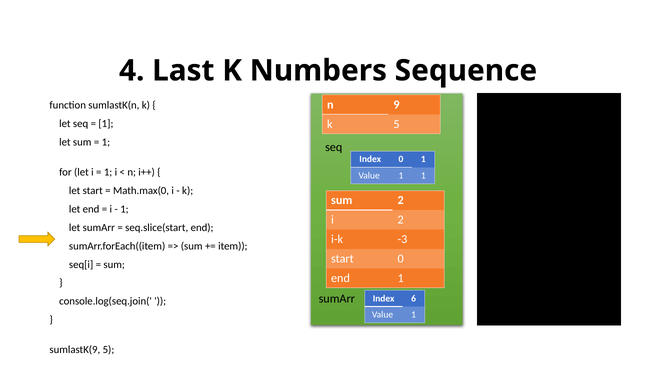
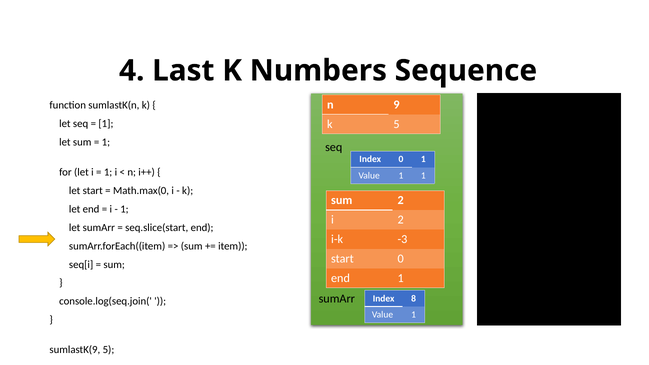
6: 6 -> 8
